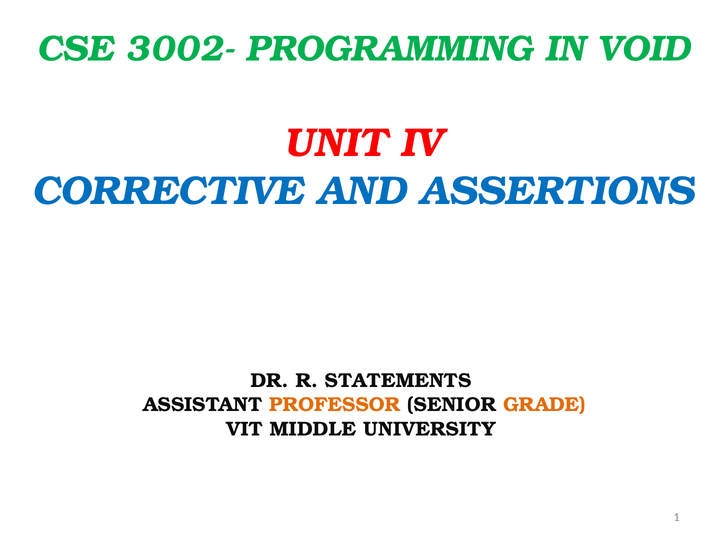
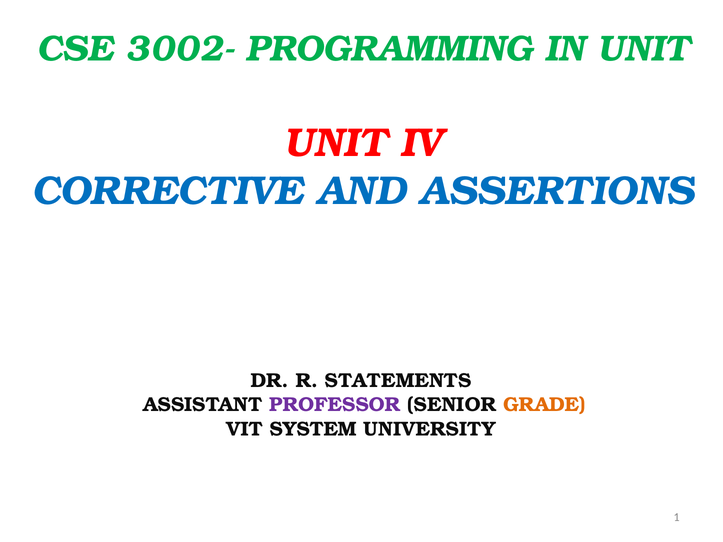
IN VOID: VOID -> UNIT
PROFESSOR colour: orange -> purple
MIDDLE: MIDDLE -> SYSTEM
